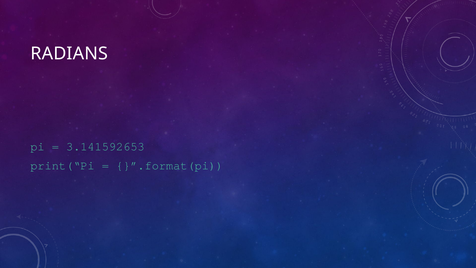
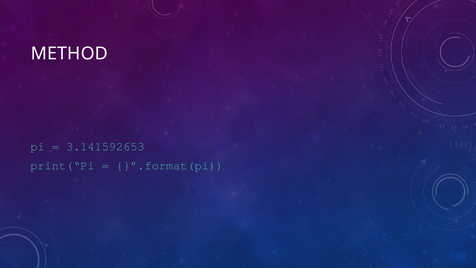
RADIANS: RADIANS -> METHOD
